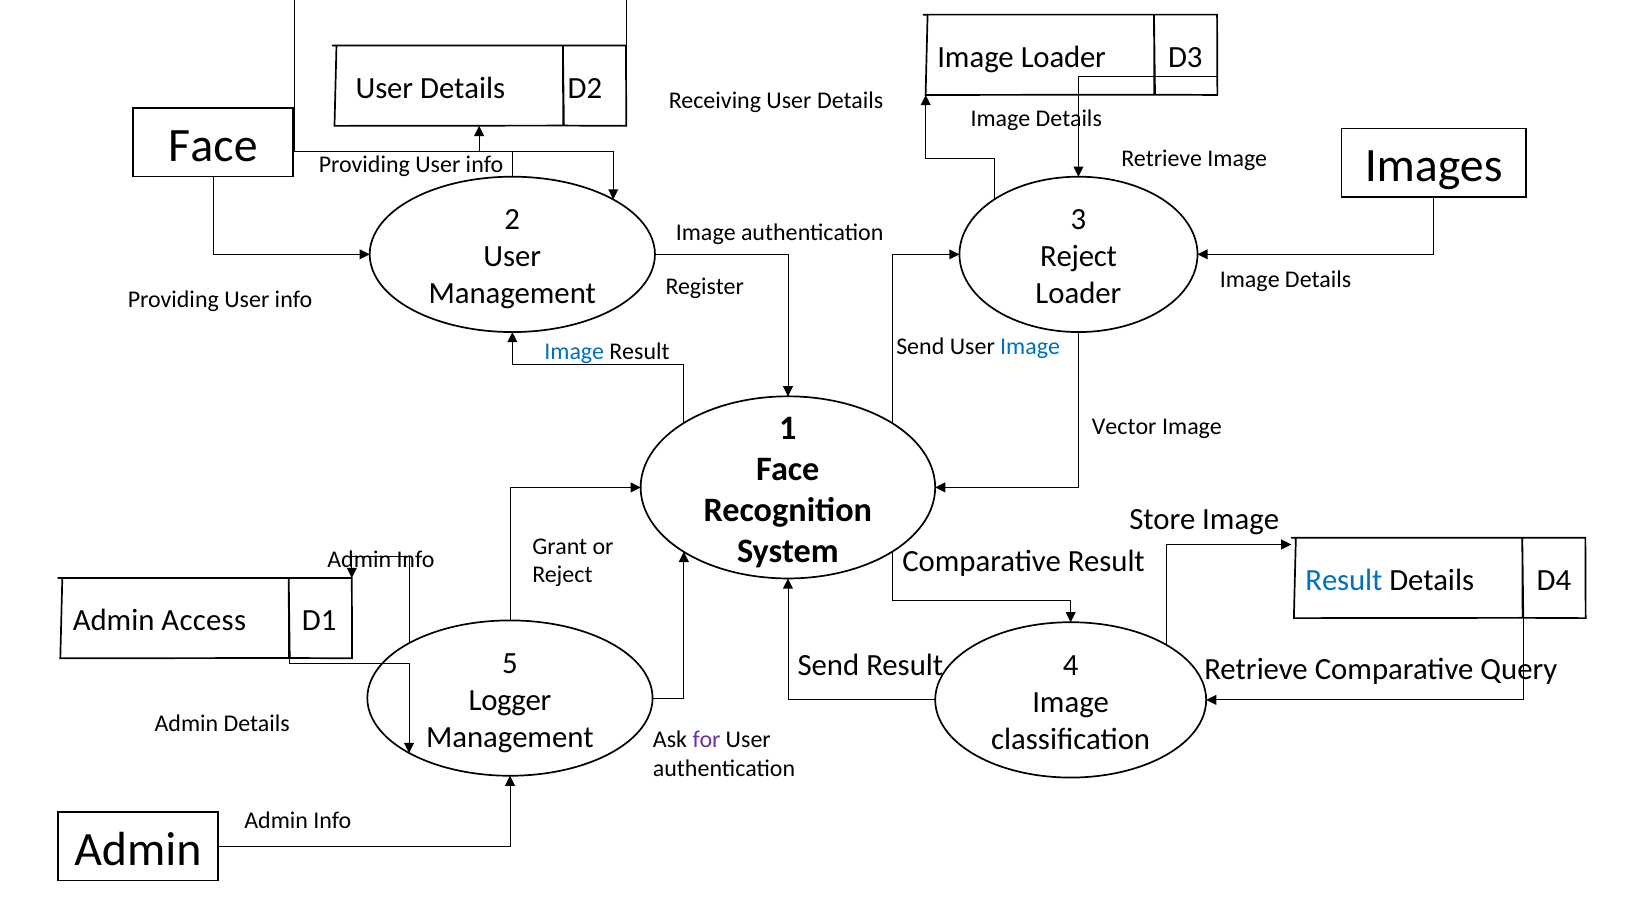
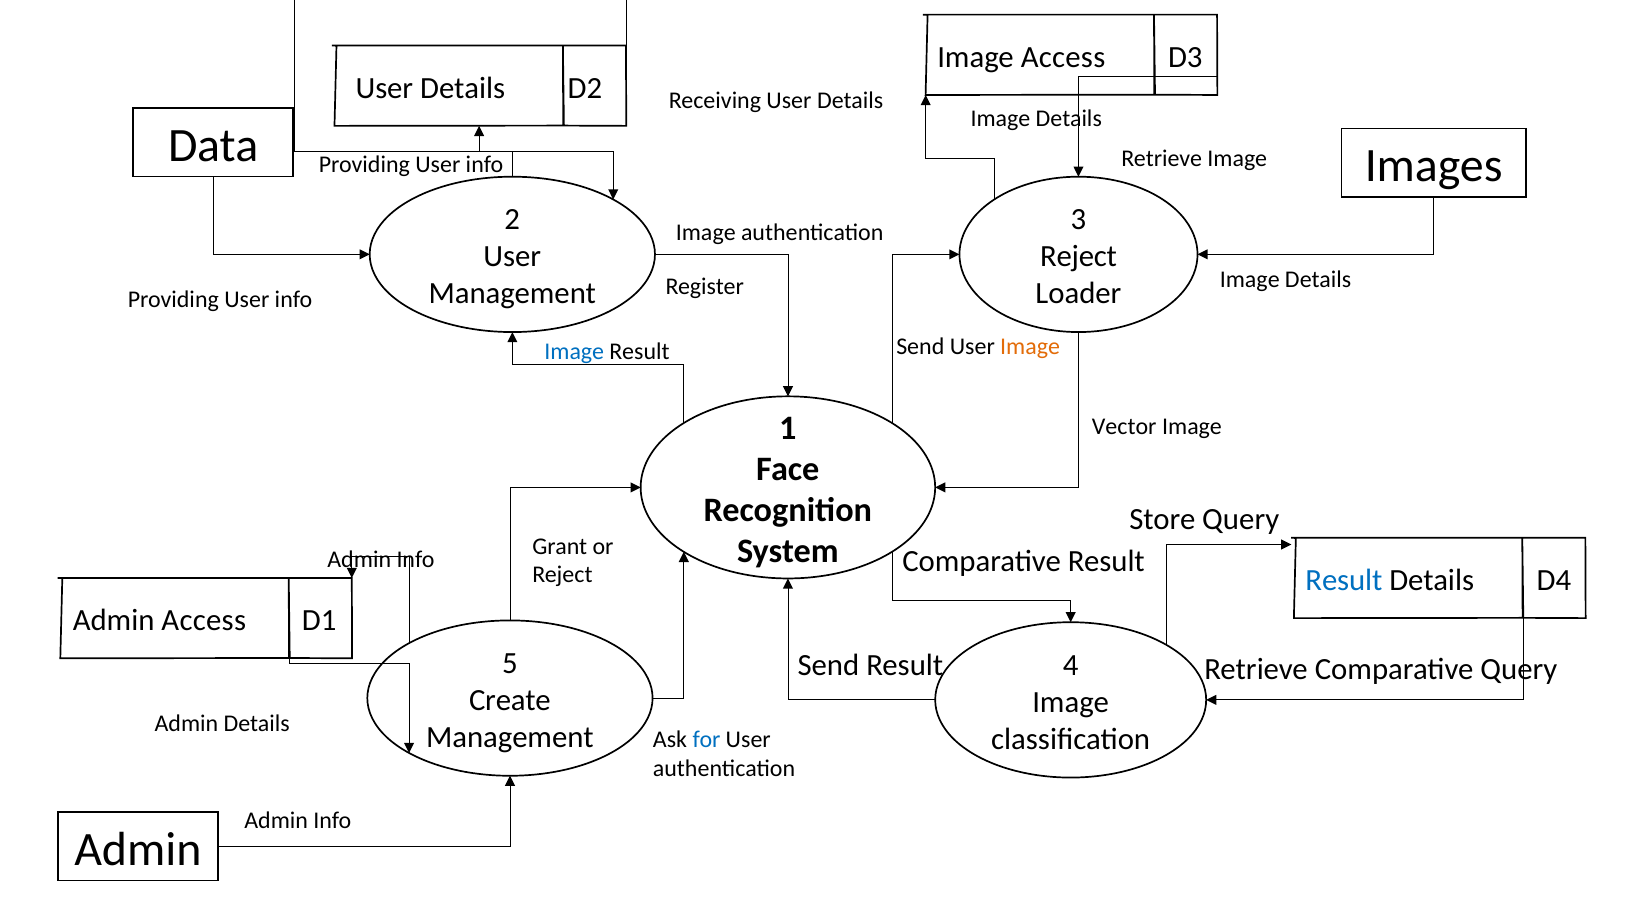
Image Loader: Loader -> Access
Face at (213, 146): Face -> Data
Image at (1030, 347) colour: blue -> orange
Store Image: Image -> Query
Logger: Logger -> Create
for colour: purple -> blue
